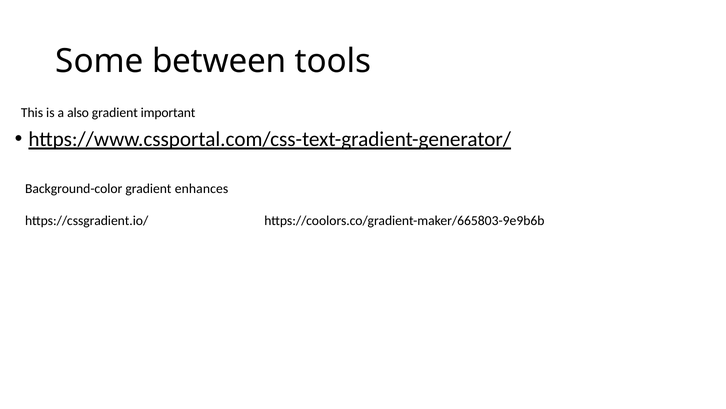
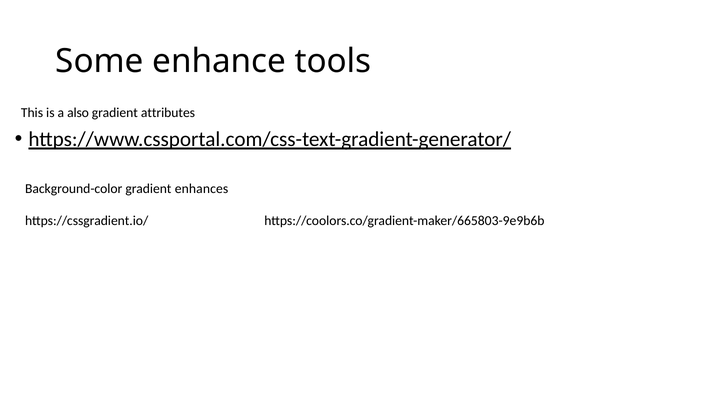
between: between -> enhance
important: important -> attributes
